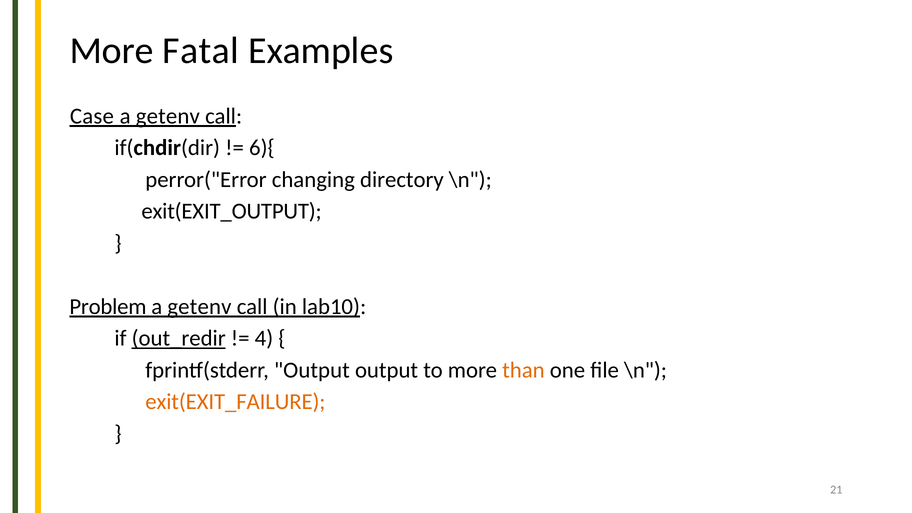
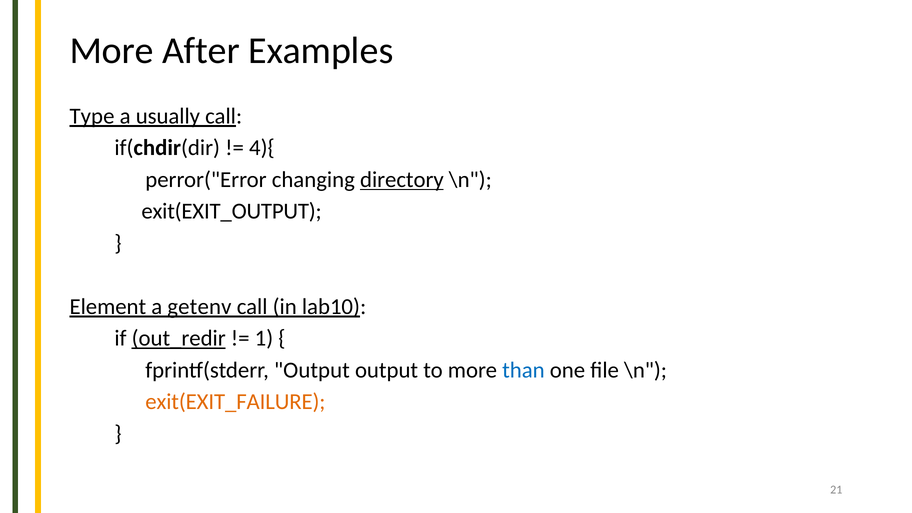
Fatal: Fatal -> After
Case: Case -> Type
getenv at (168, 116): getenv -> usually
6){: 6){ -> 4){
directory underline: none -> present
Problem: Problem -> Element
4: 4 -> 1
than colour: orange -> blue
